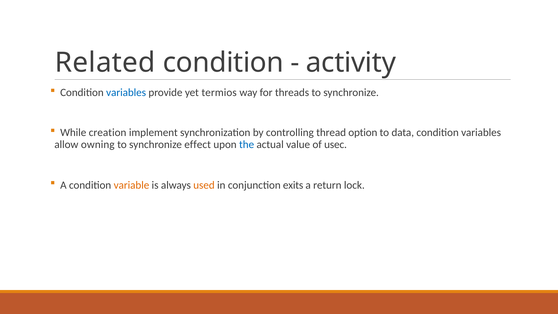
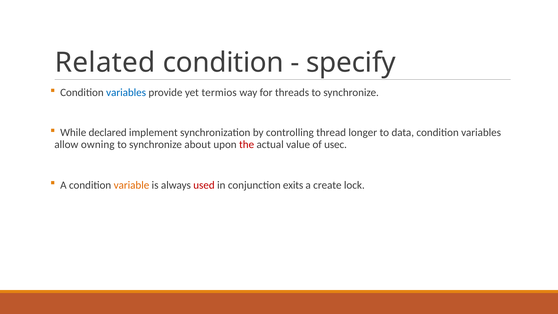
activity: activity -> specify
creation: creation -> declared
option: option -> longer
effect: effect -> about
the colour: blue -> red
used colour: orange -> red
return: return -> create
